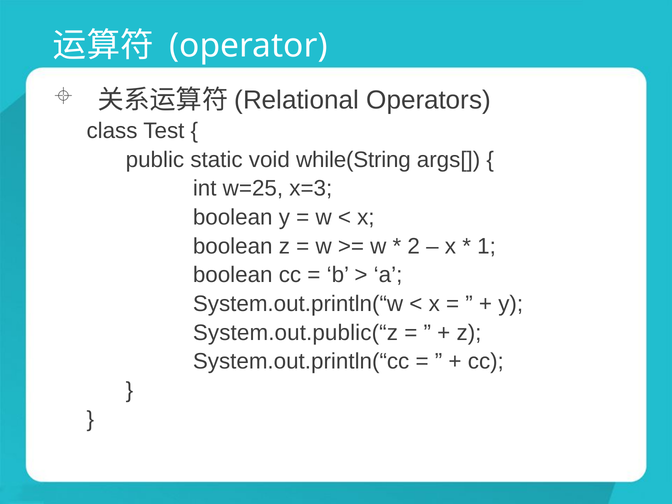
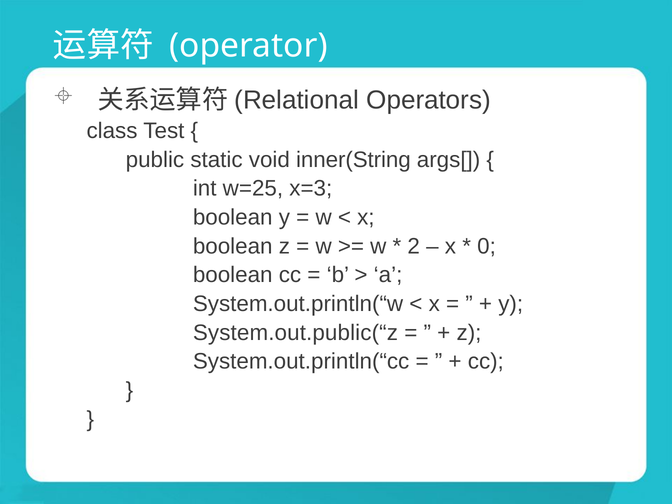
while(String: while(String -> inner(String
1: 1 -> 0
